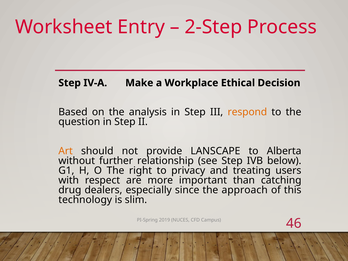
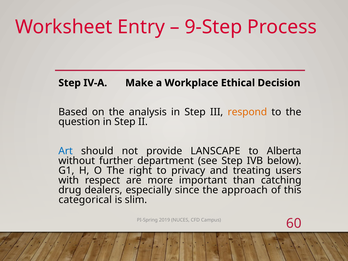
2-Step: 2-Step -> 9-Step
Art colour: orange -> blue
relationship: relationship -> department
technology: technology -> categorical
46: 46 -> 60
